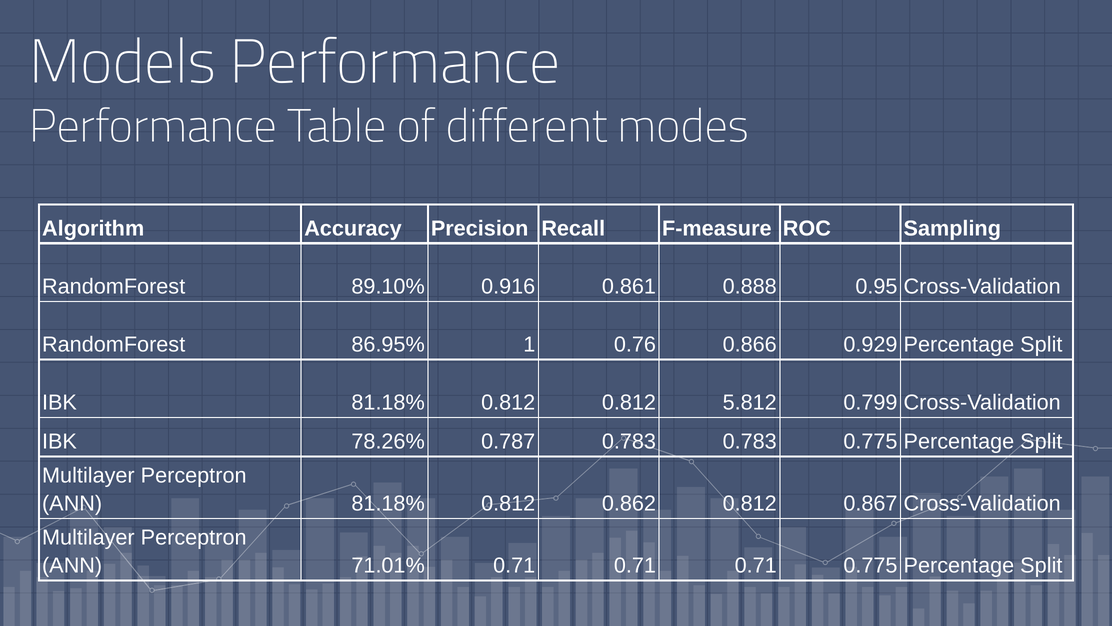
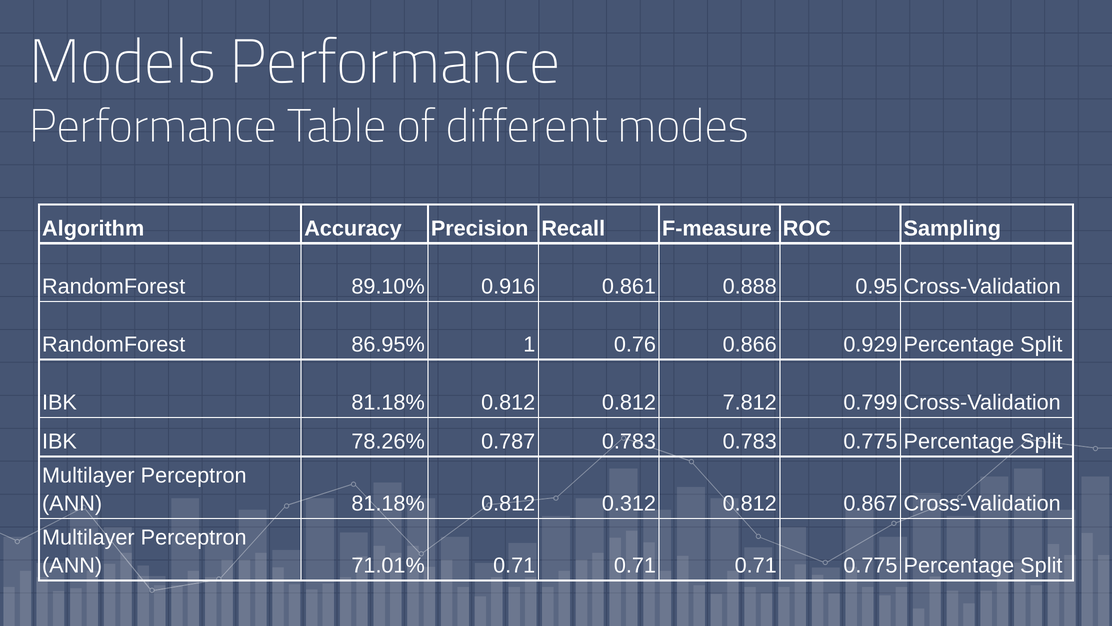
5.812: 5.812 -> 7.812
0.862: 0.862 -> 0.312
